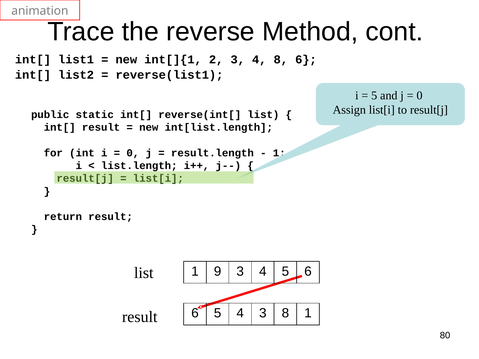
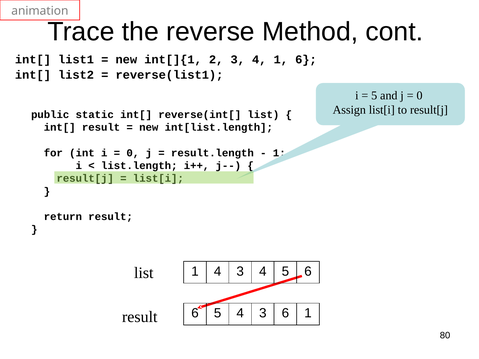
4 8: 8 -> 1
1 9: 9 -> 4
3 8: 8 -> 6
